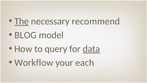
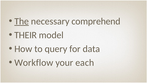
recommend: recommend -> comprehend
BLOG: BLOG -> THEIR
data underline: present -> none
